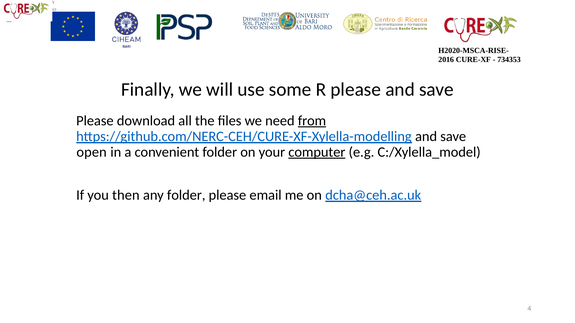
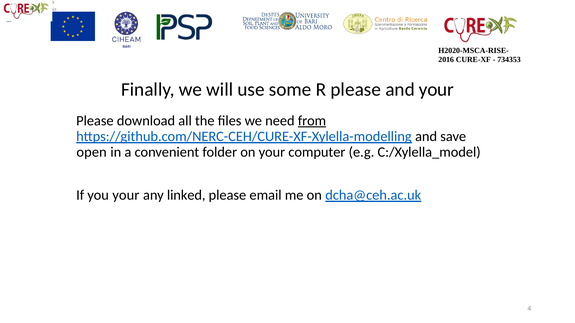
save at (436, 90): save -> your
computer underline: present -> none
you then: then -> your
any folder: folder -> linked
